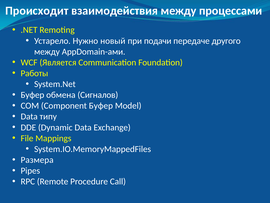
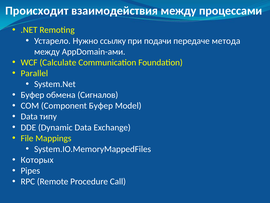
новый: новый -> ссылку
другого: другого -> метода
Является: Является -> Calculate
Работы: Работы -> Parallel
Размера: Размера -> Которых
